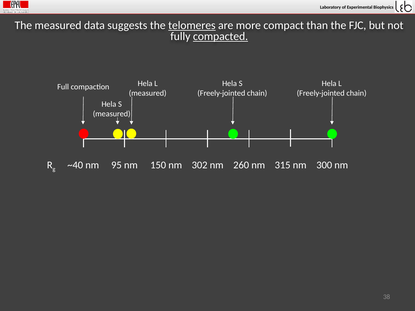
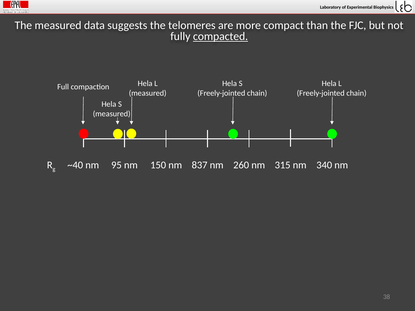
telomeres underline: present -> none
302: 302 -> 837
300: 300 -> 340
